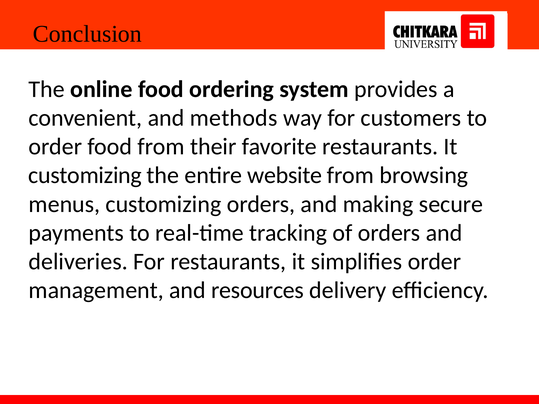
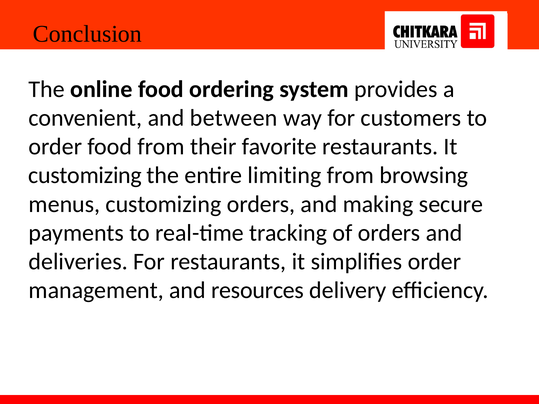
methods: methods -> between
website: website -> limiting
